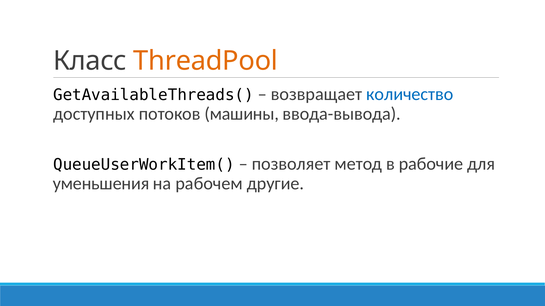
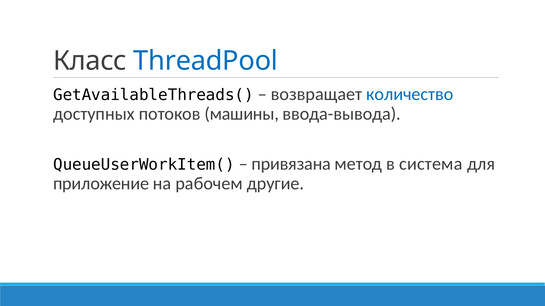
ThreadPool colour: orange -> blue
позволяет: позволяет -> привязана
рабочие: рабочие -> система
уменьшения: уменьшения -> приложение
